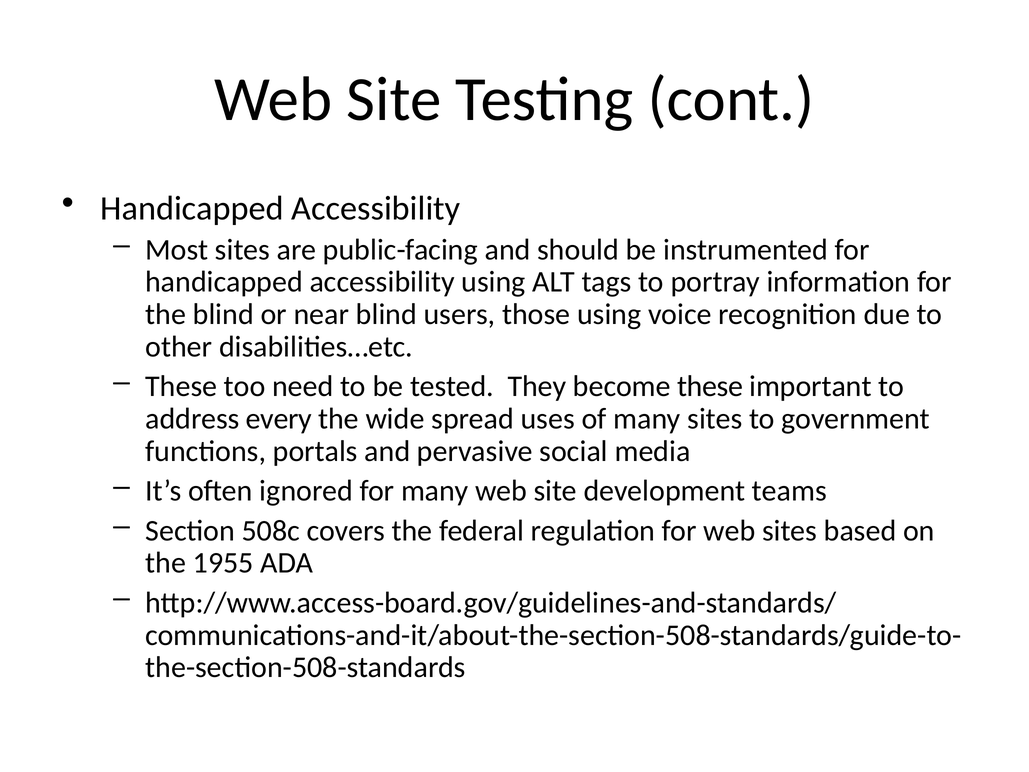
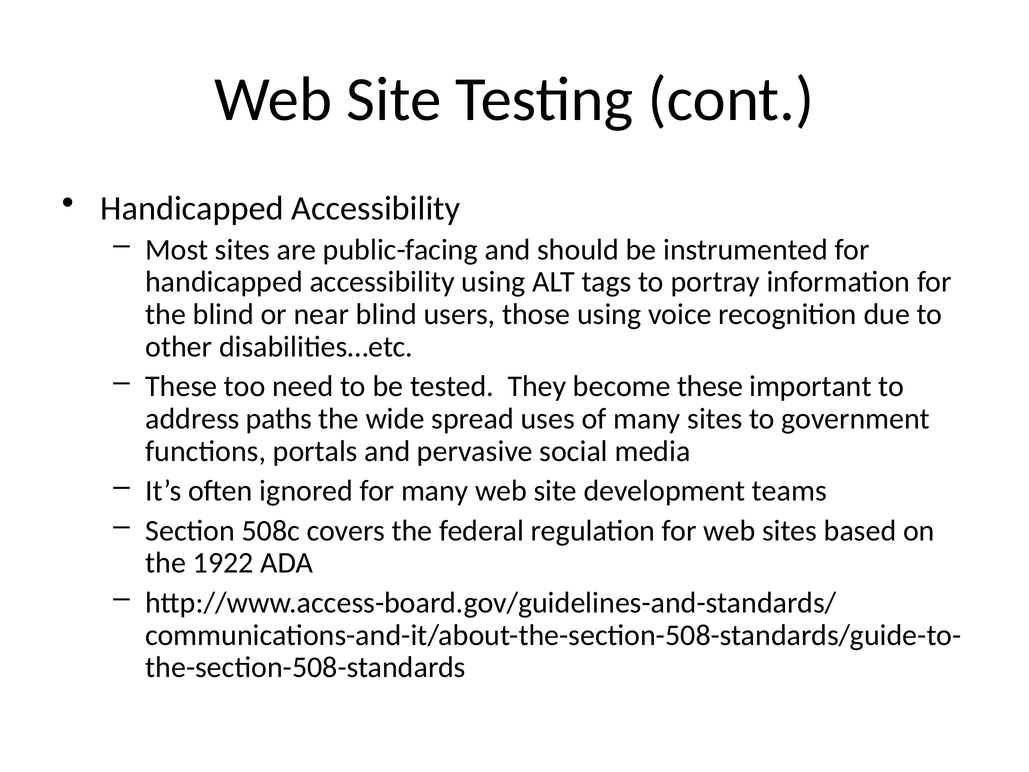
every: every -> paths
1955: 1955 -> 1922
